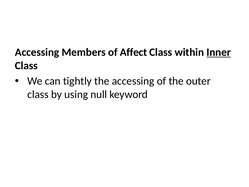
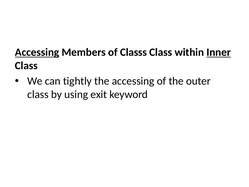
Accessing at (37, 52) underline: none -> present
Affect: Affect -> Classs
null: null -> exit
